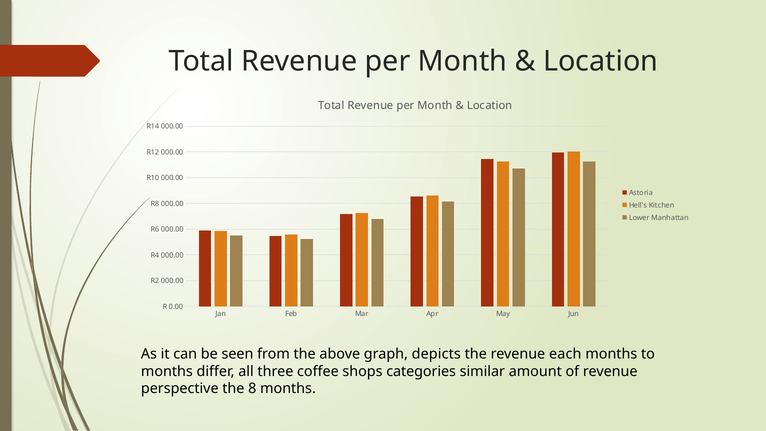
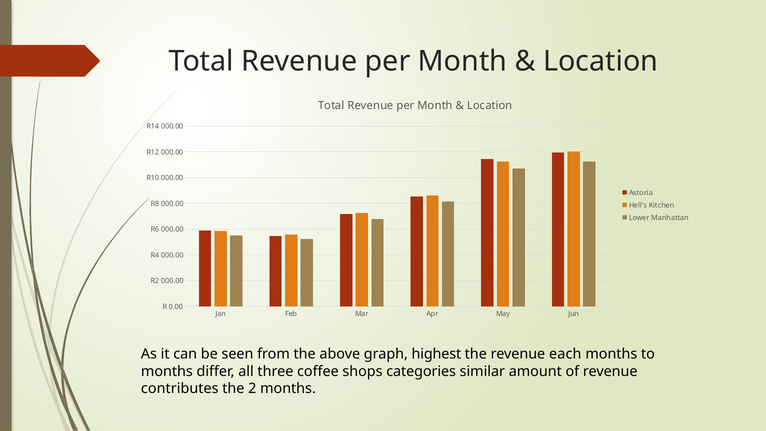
depicts: depicts -> highest
perspective: perspective -> contributes
8: 8 -> 2
